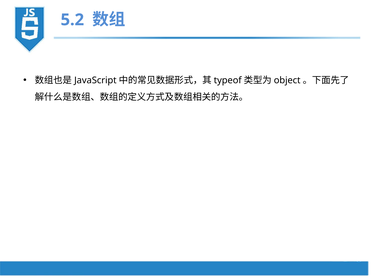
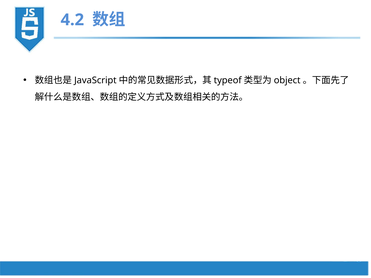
5.2: 5.2 -> 4.2
